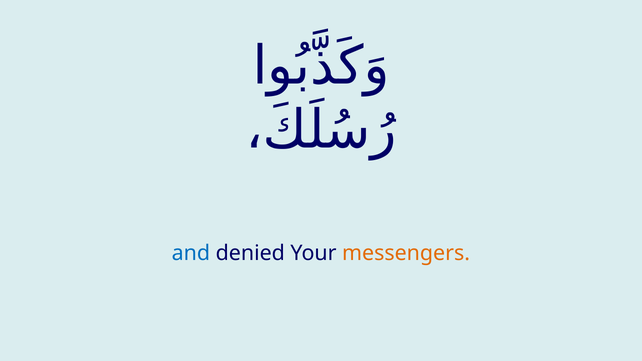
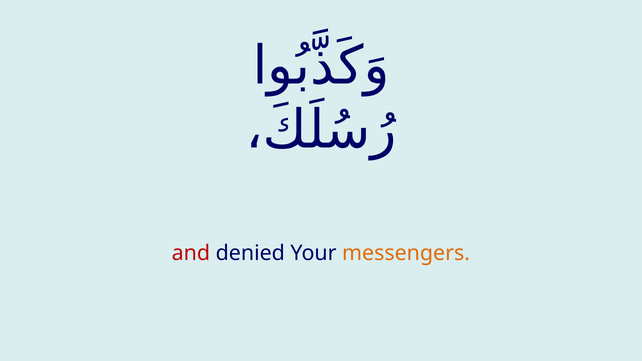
and colour: blue -> red
